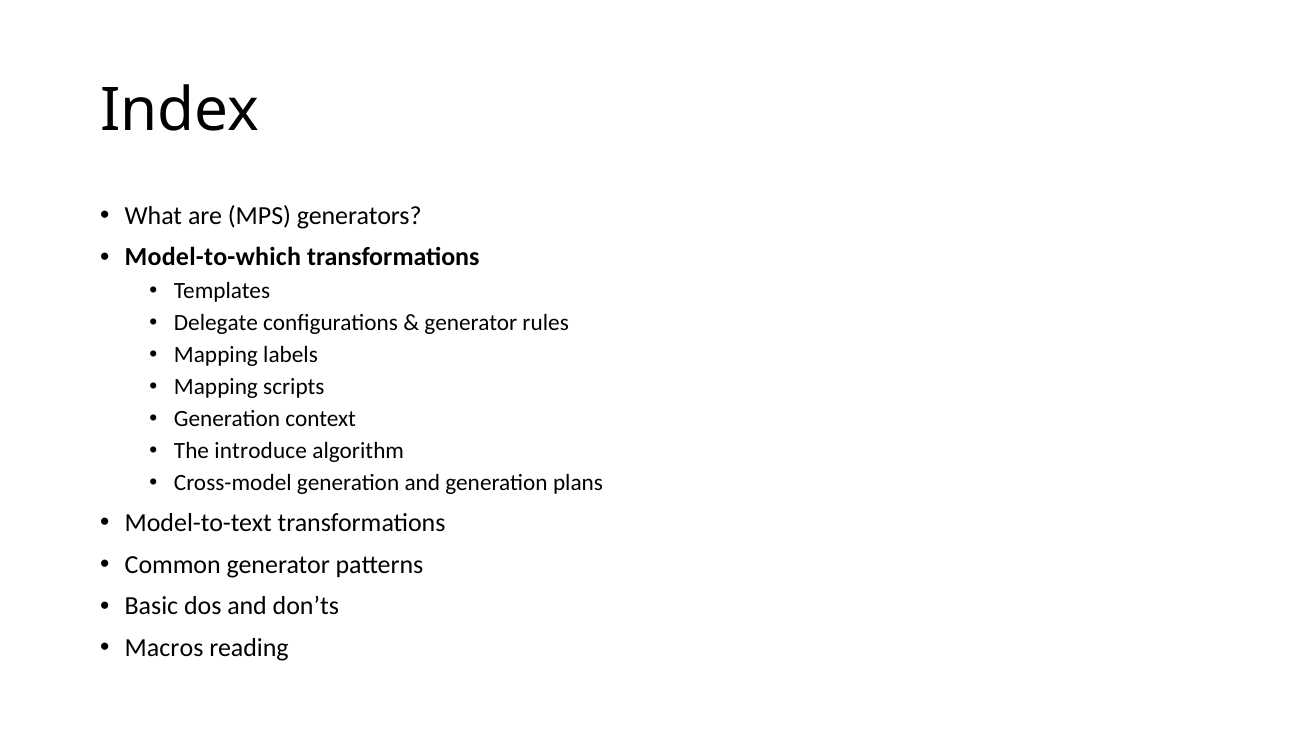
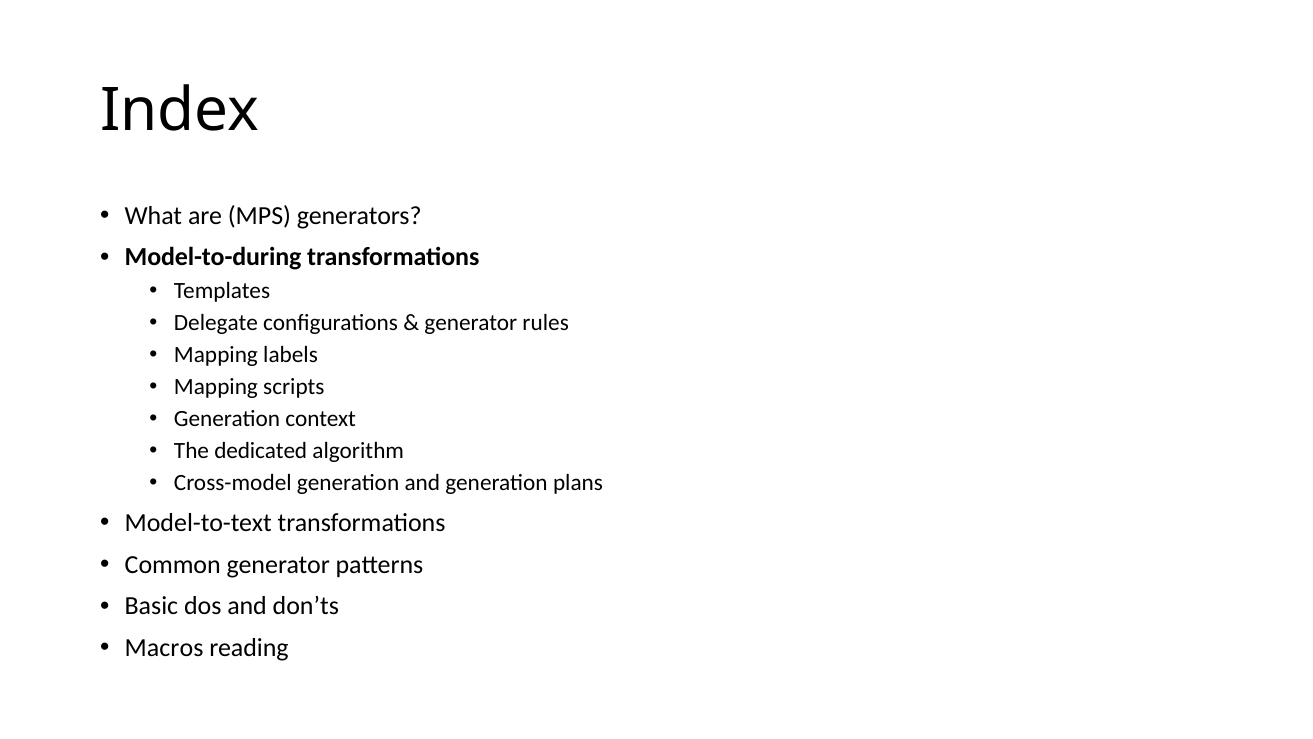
Model-to-which: Model-to-which -> Model-to-during
introduce: introduce -> dedicated
